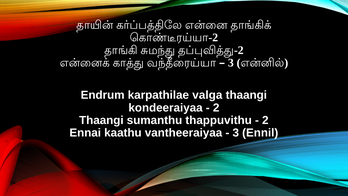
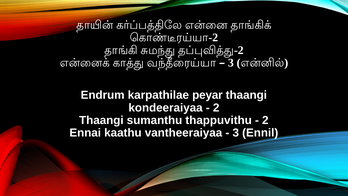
valga: valga -> peyar
